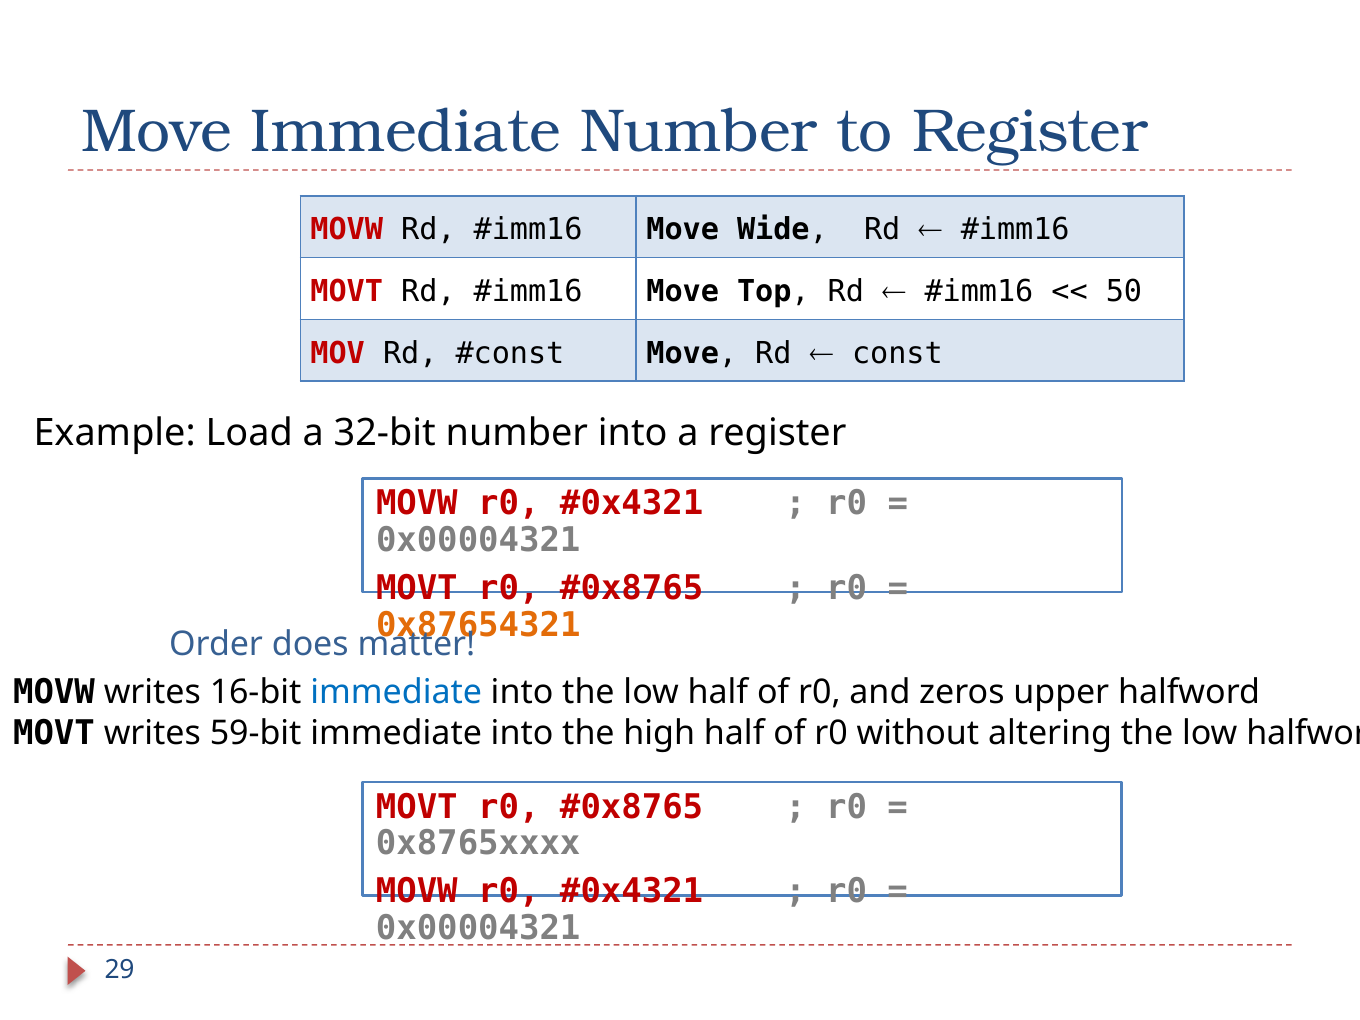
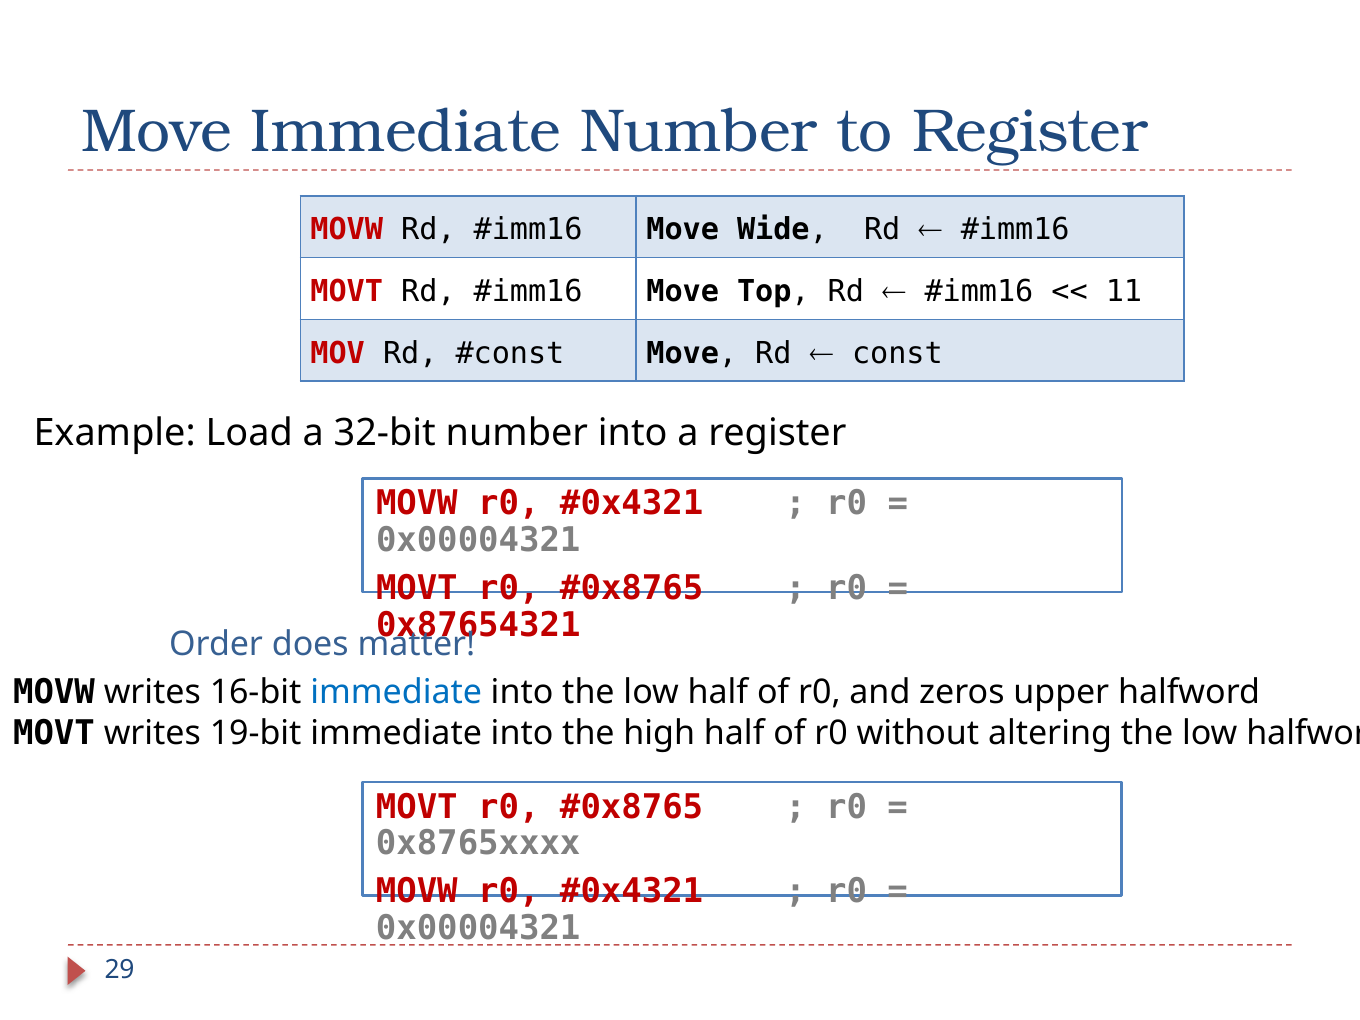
50: 50 -> 11
0x87654321 colour: orange -> red
59-bit: 59-bit -> 19-bit
